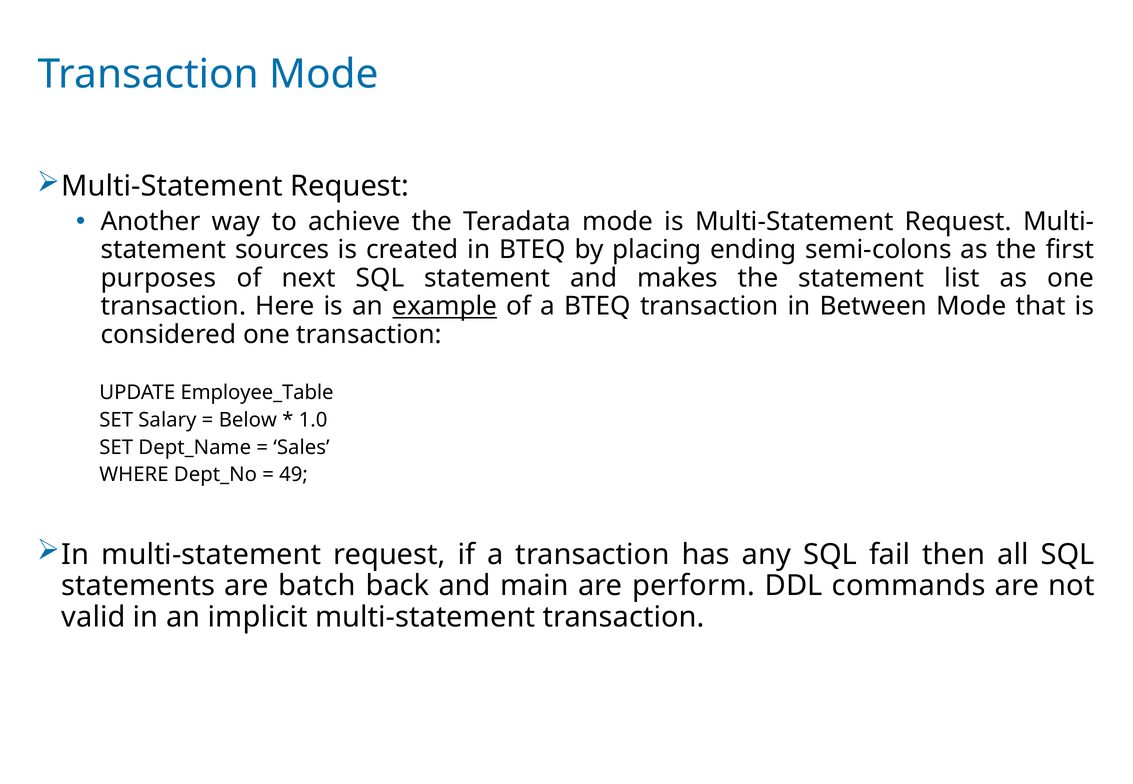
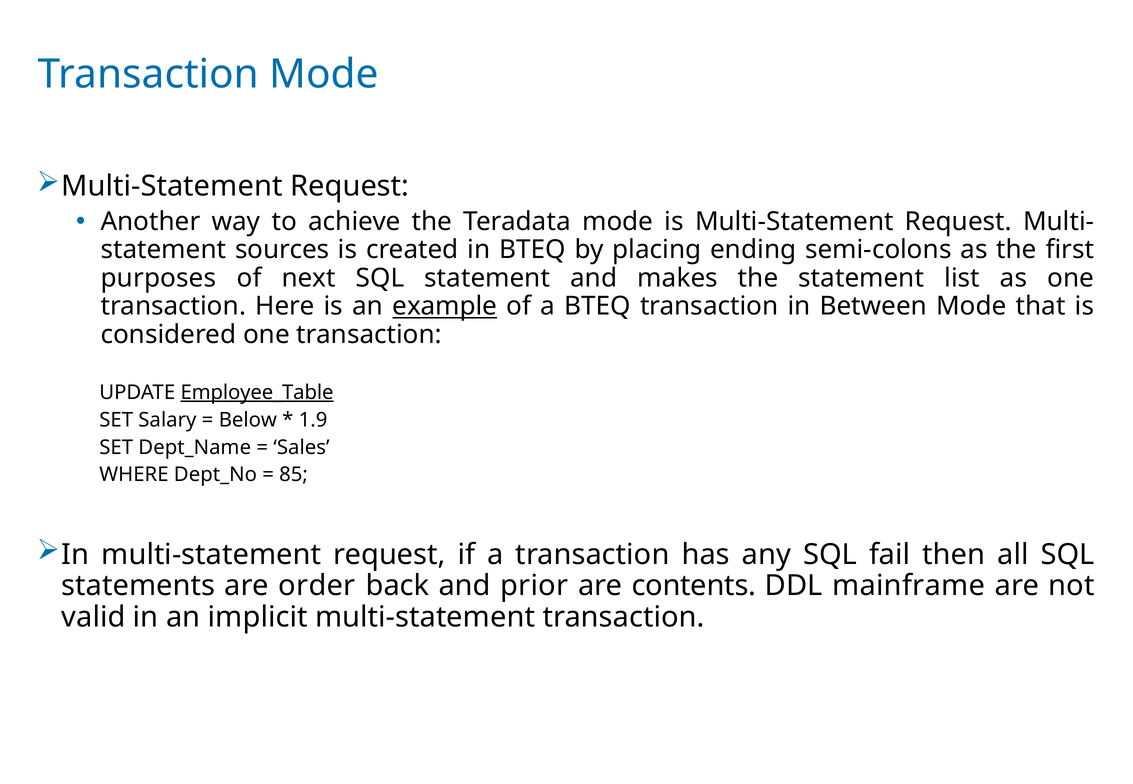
Employee_Table underline: none -> present
1.0: 1.0 -> 1.9
49: 49 -> 85
batch: batch -> order
main: main -> prior
perform: perform -> contents
commands: commands -> mainframe
